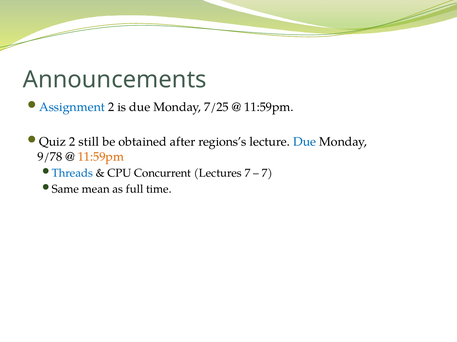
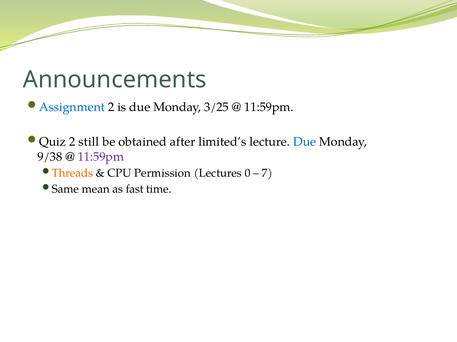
7/25: 7/25 -> 3/25
regions’s: regions’s -> limited’s
9/78: 9/78 -> 9/38
11:59pm at (101, 157) colour: orange -> purple
Threads colour: blue -> orange
Concurrent: Concurrent -> Permission
Lectures 7: 7 -> 0
full: full -> fast
